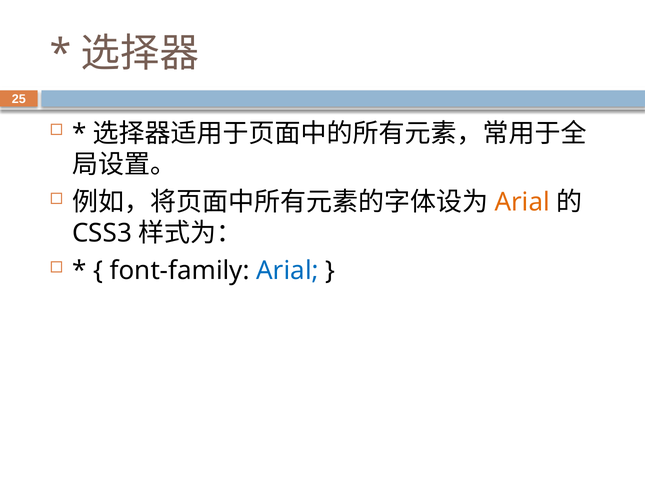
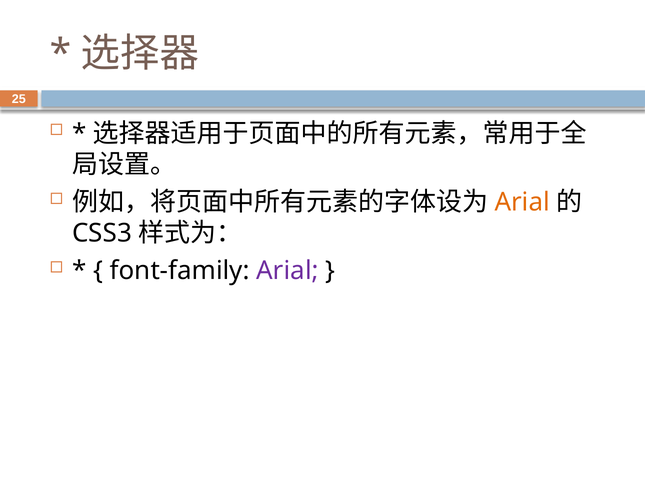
Arial at (288, 271) colour: blue -> purple
